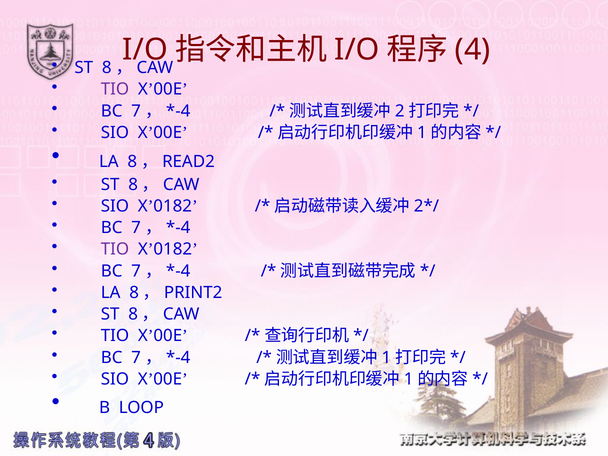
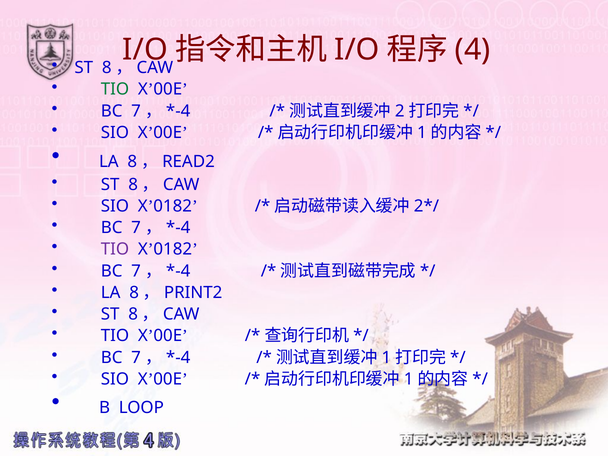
TIO at (115, 89) colour: purple -> green
